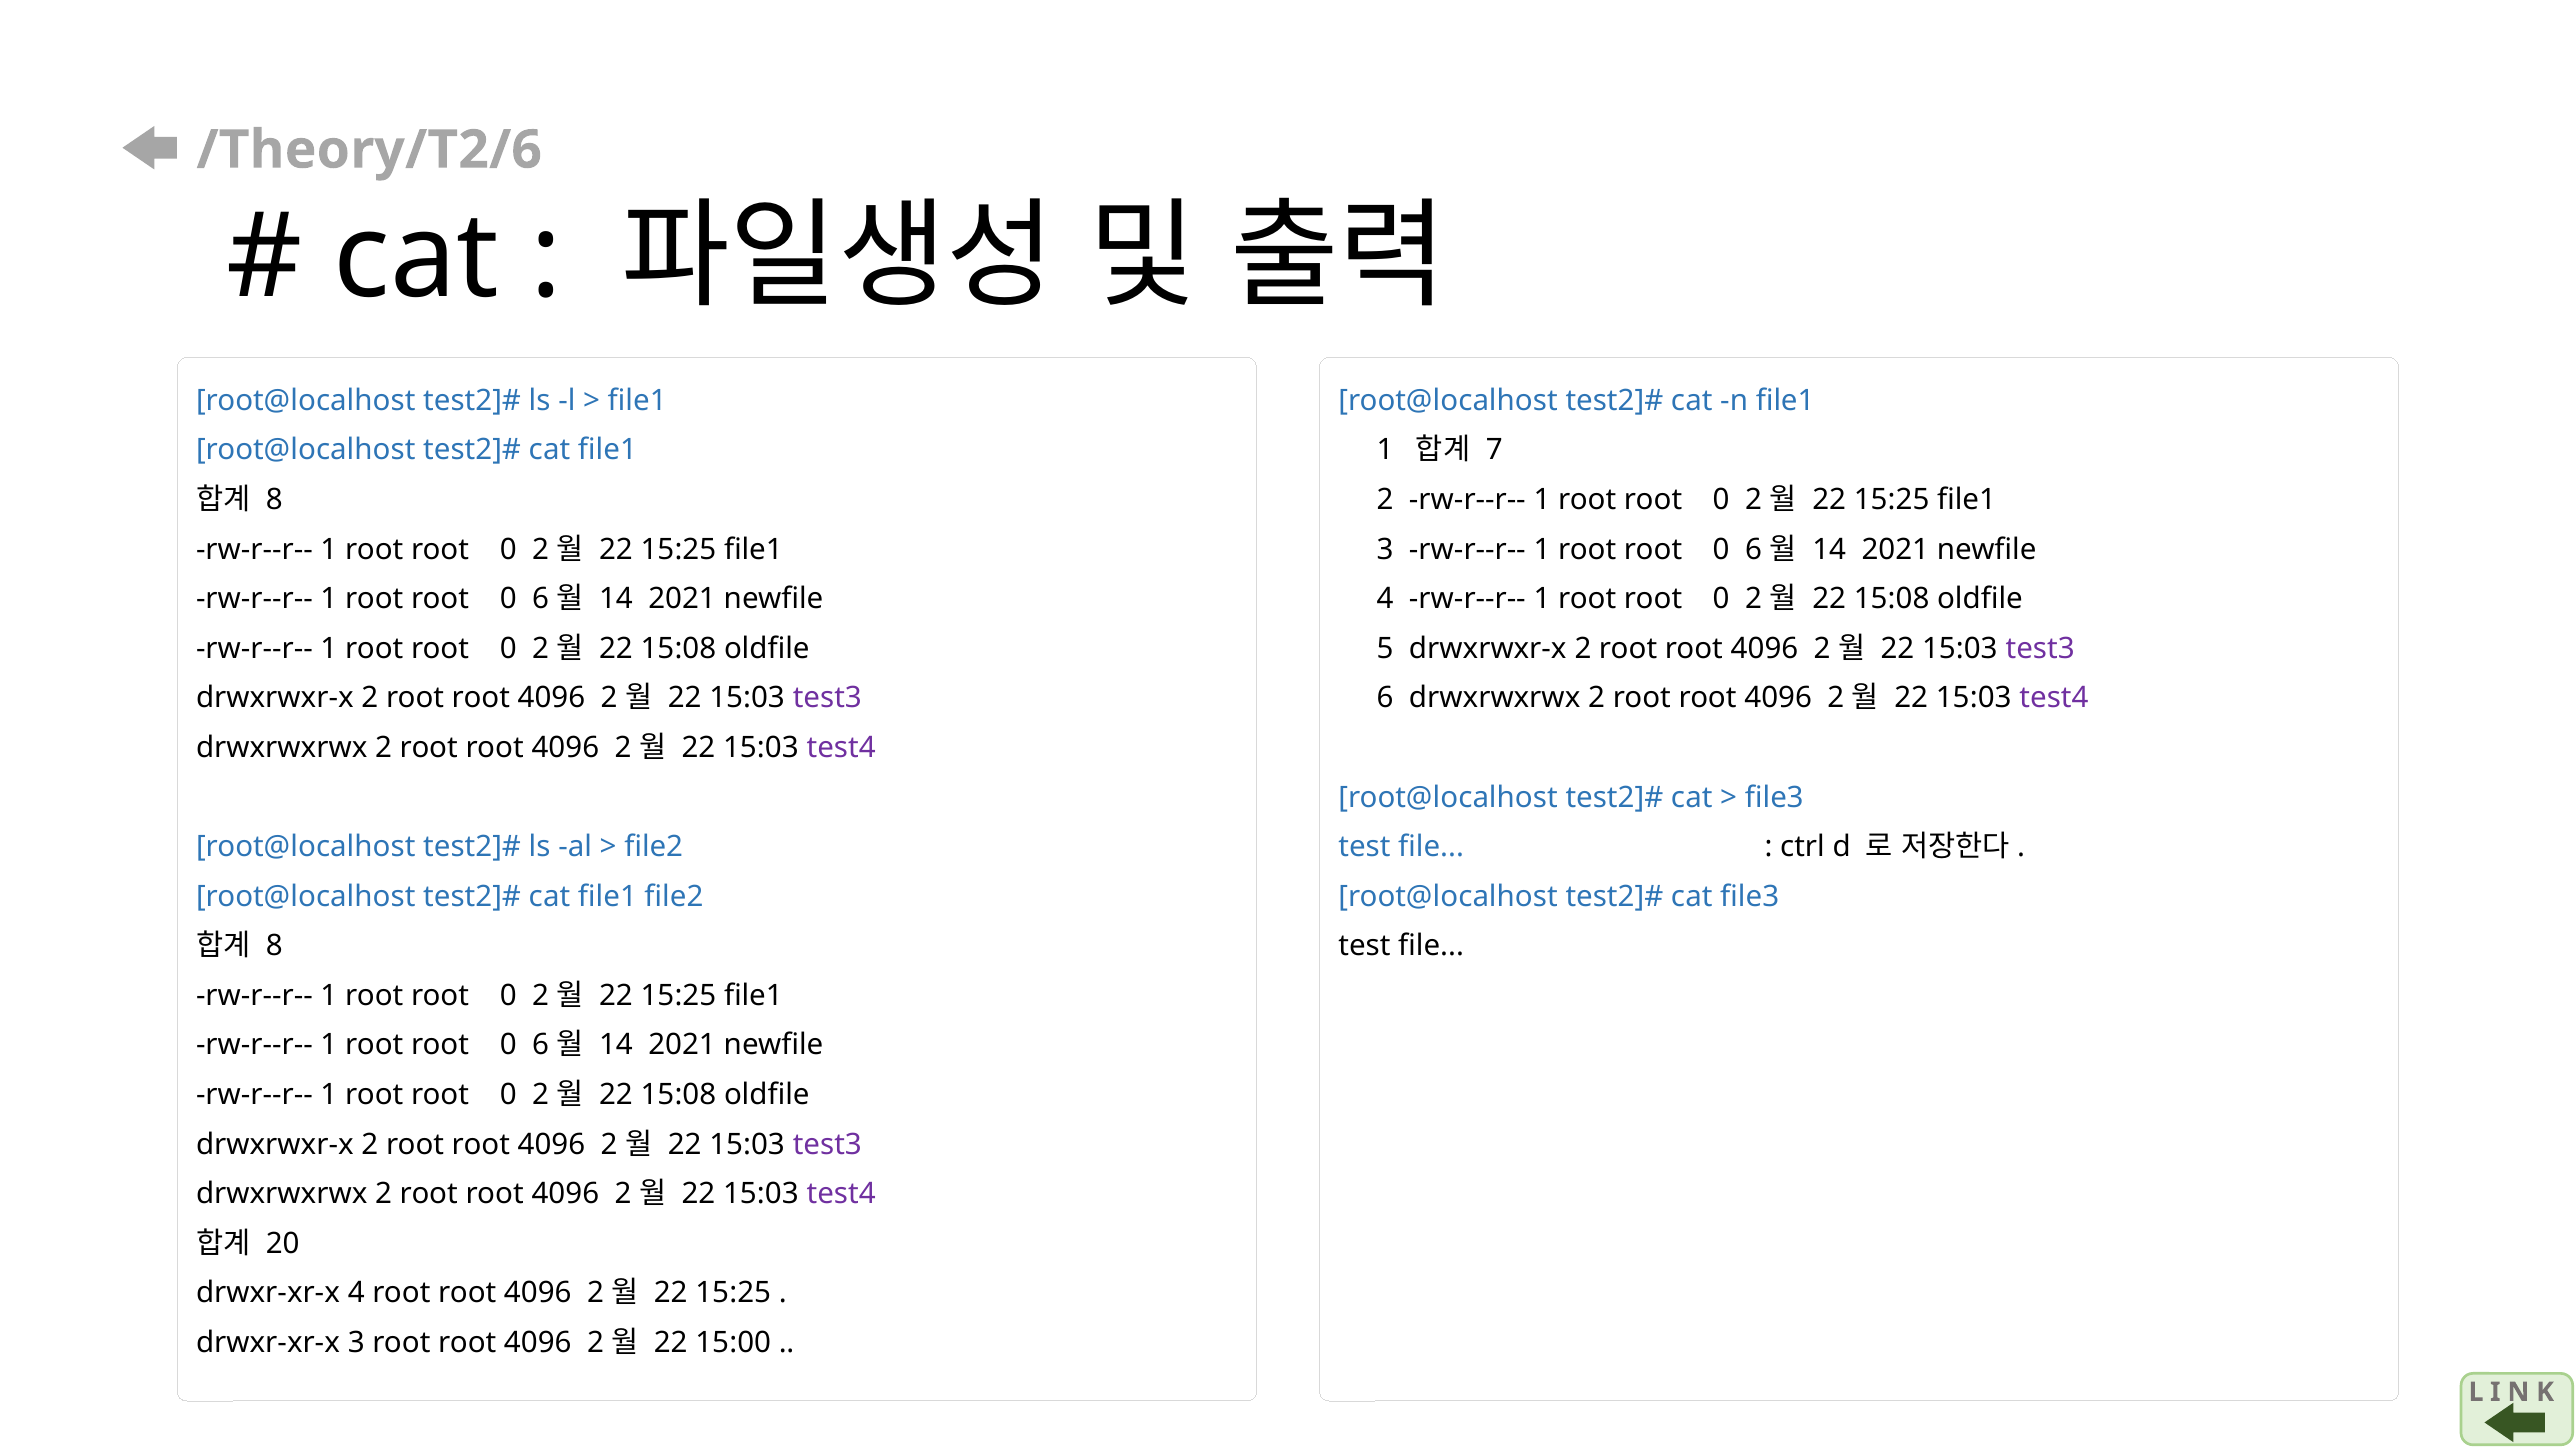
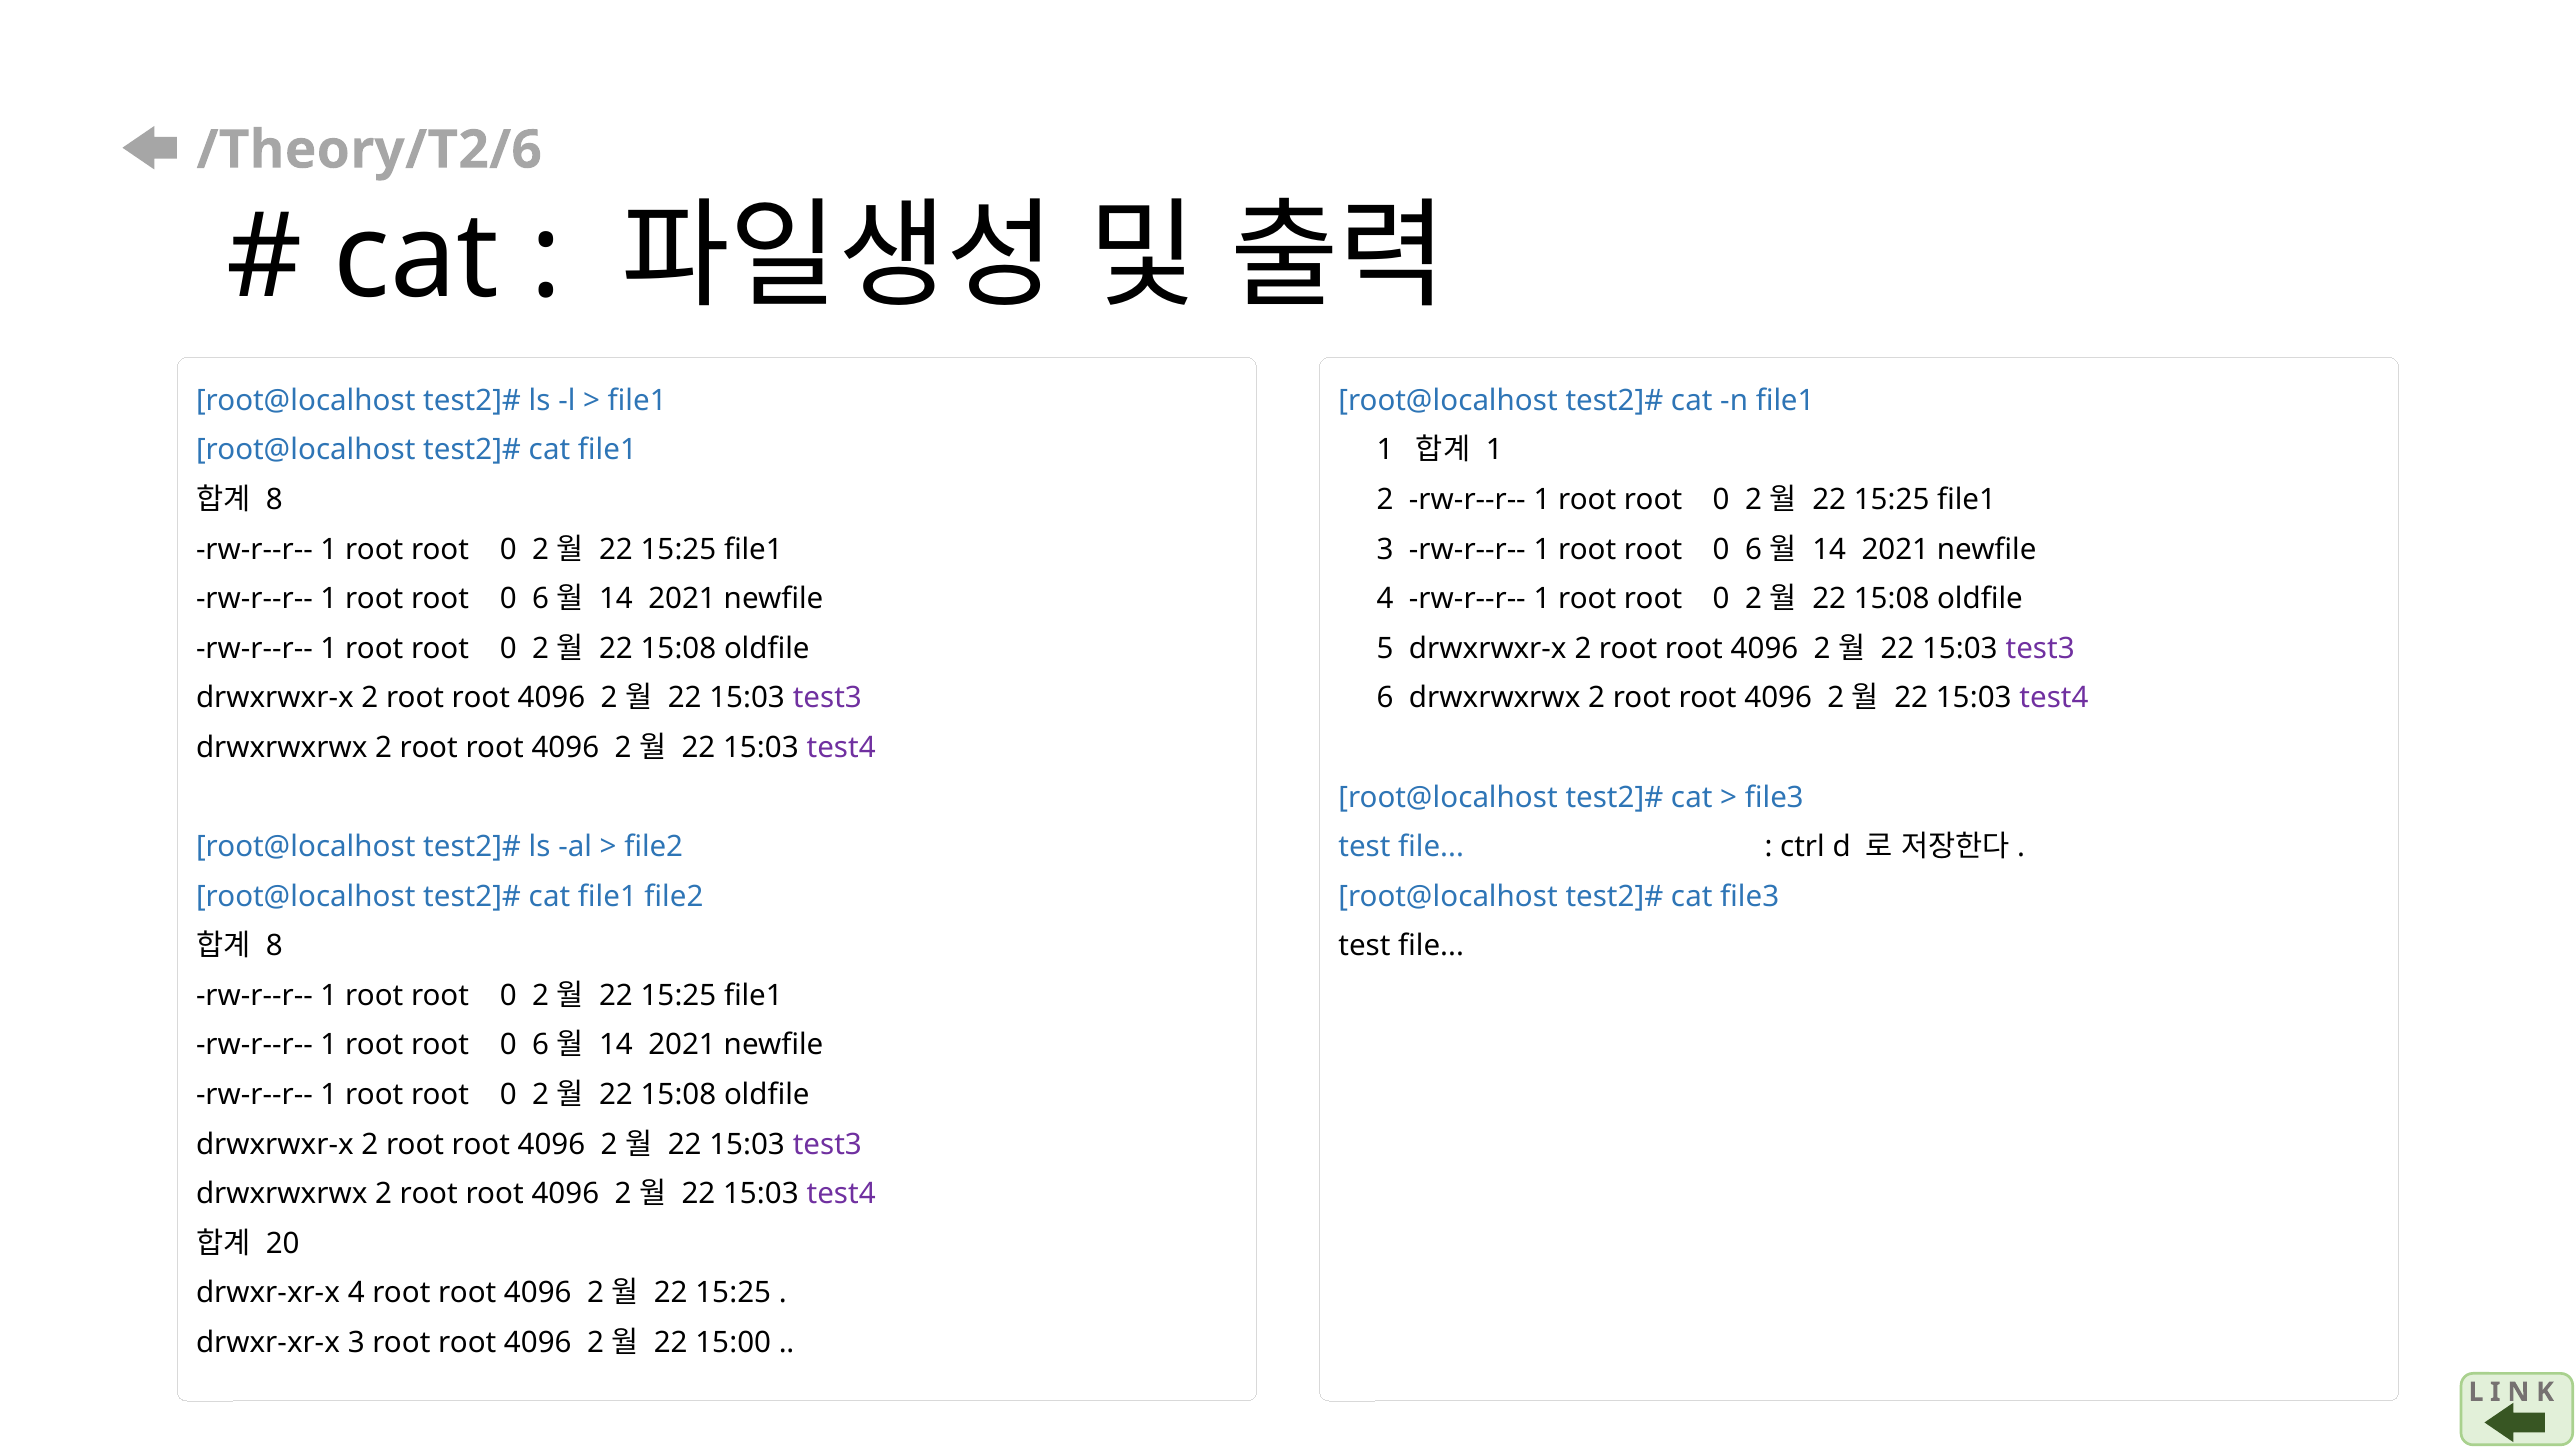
7 at (1494, 450): 7 -> 1
